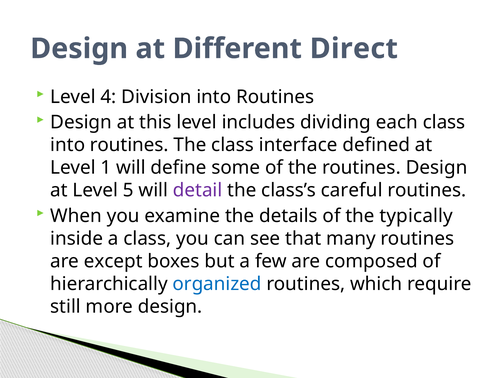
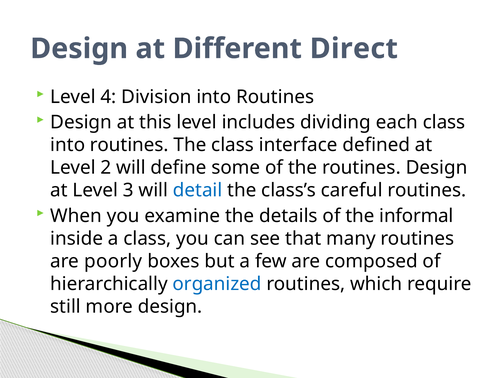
1: 1 -> 2
5: 5 -> 3
detail colour: purple -> blue
typically: typically -> informal
except: except -> poorly
